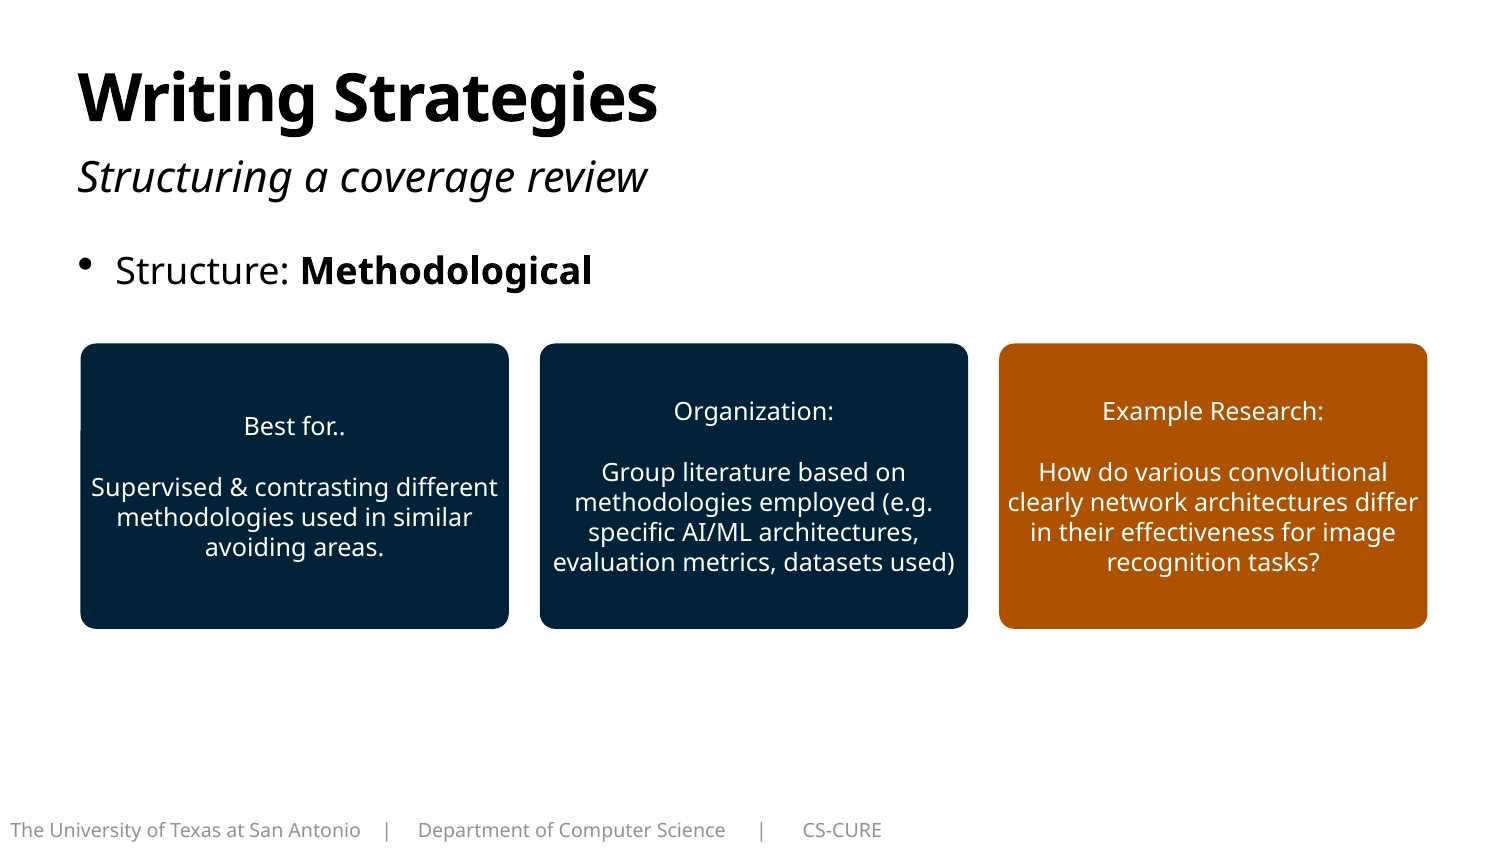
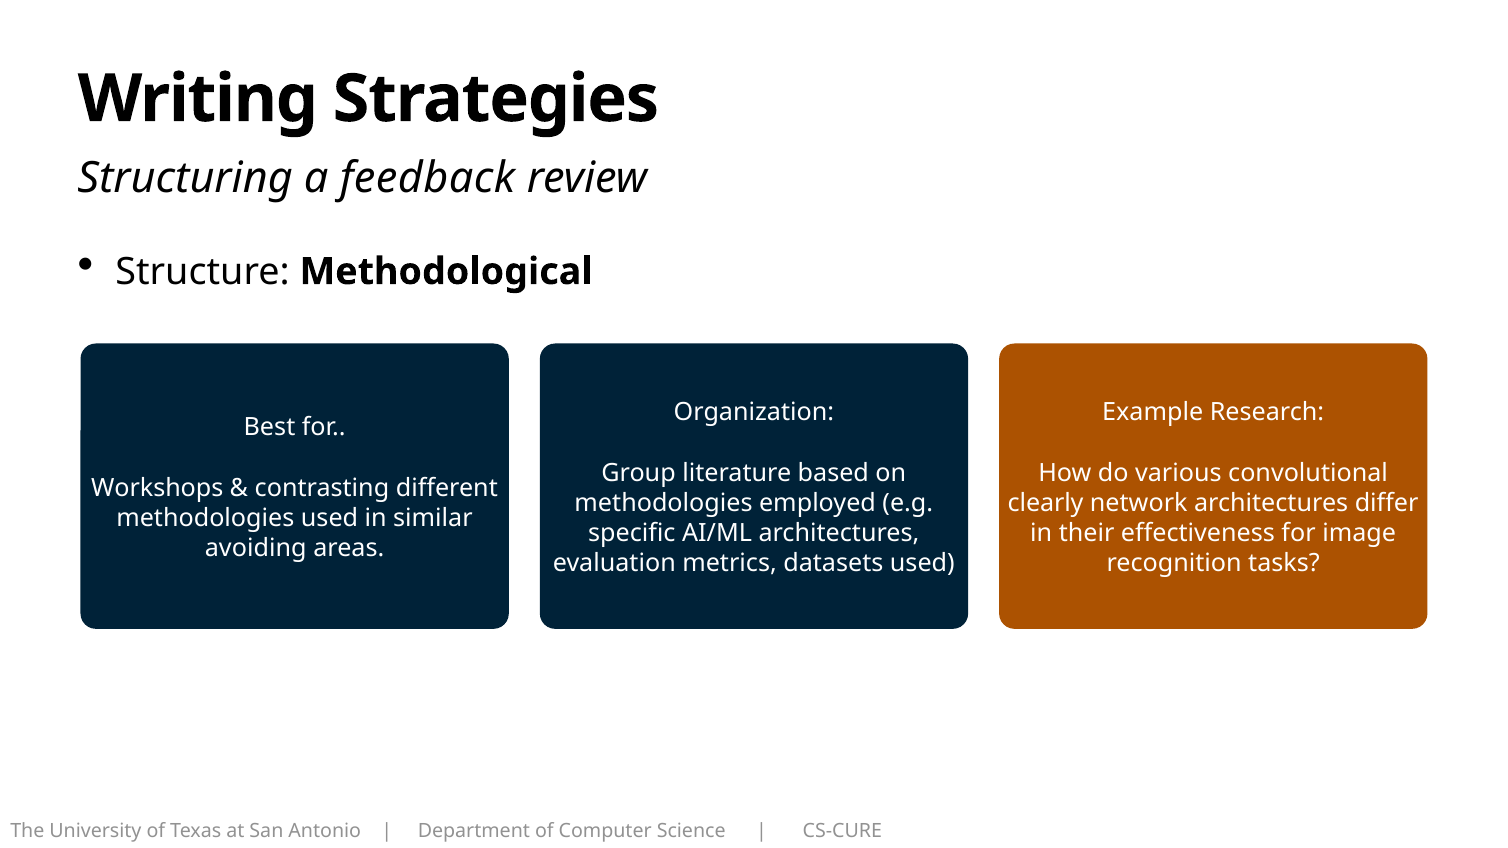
coverage: coverage -> feedback
Supervised: Supervised -> Workshops
